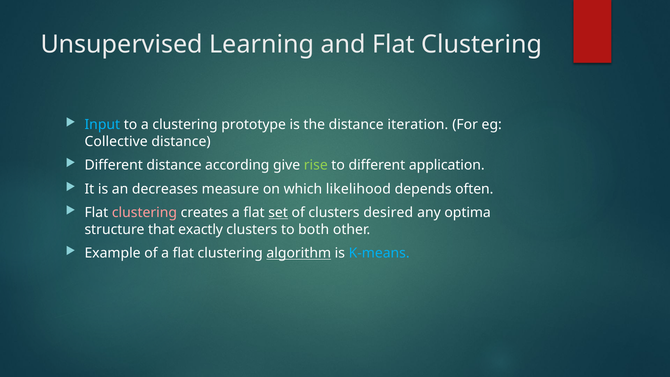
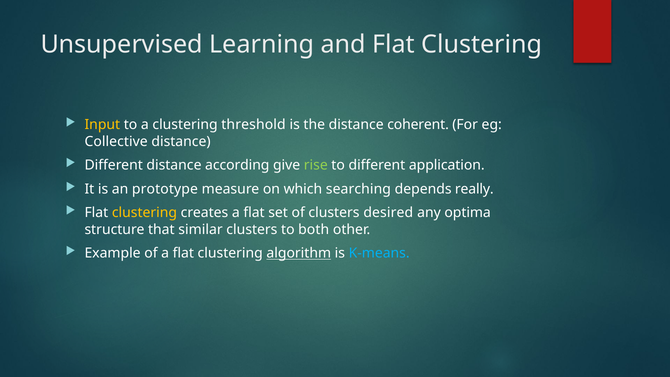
Input colour: light blue -> yellow
prototype: prototype -> threshold
iteration: iteration -> coherent
decreases: decreases -> prototype
likelihood: likelihood -> searching
often: often -> really
clustering at (144, 213) colour: pink -> yellow
set underline: present -> none
exactly: exactly -> similar
